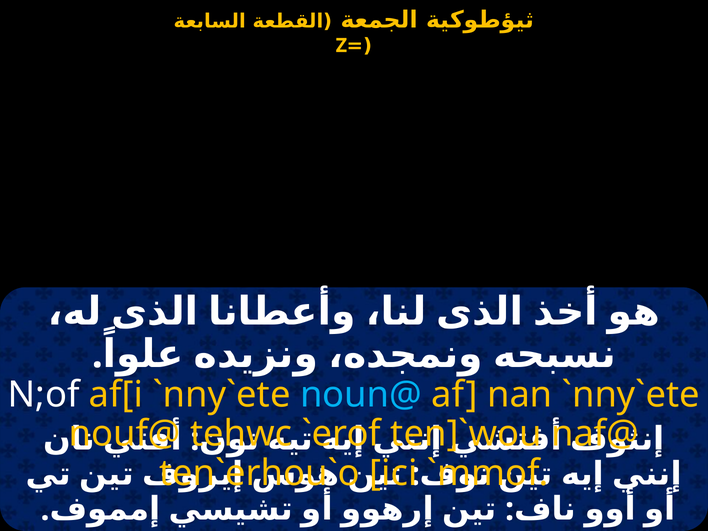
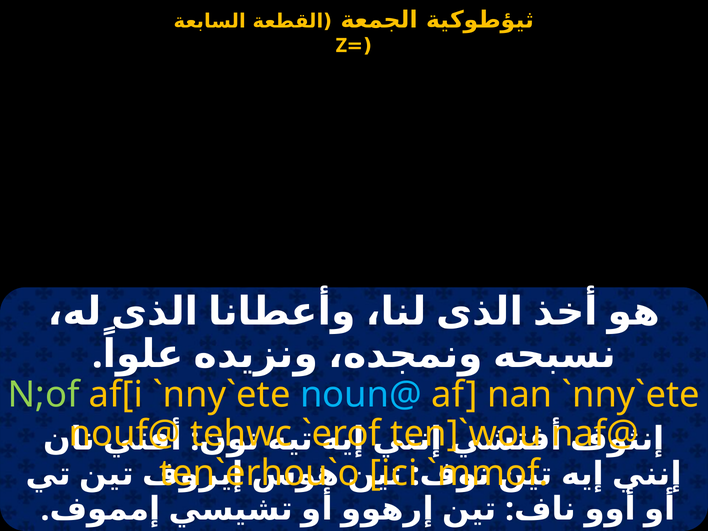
N;of colour: white -> light green
